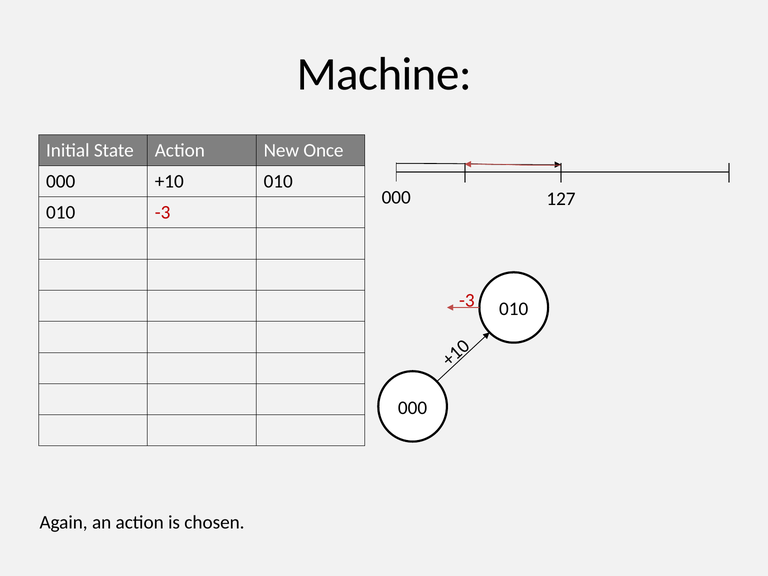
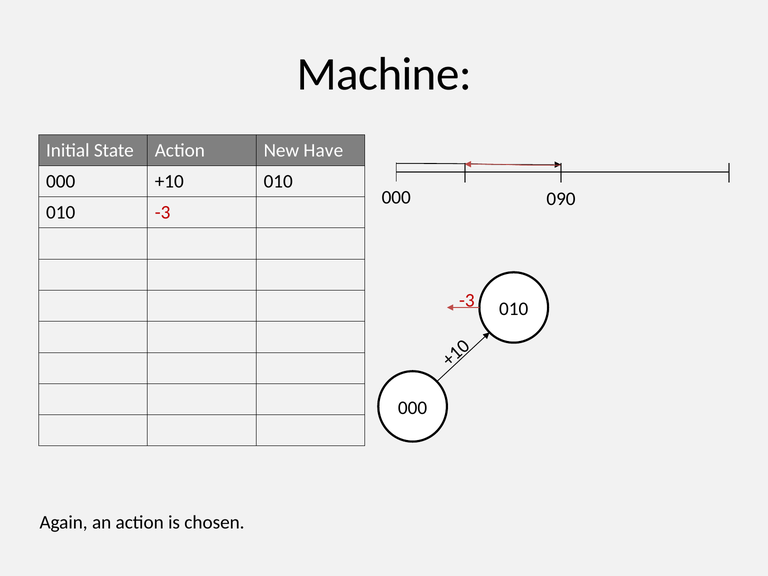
Once: Once -> Have
127: 127 -> 090
